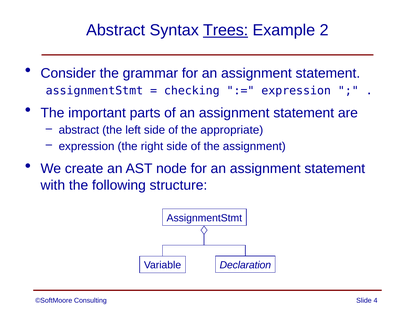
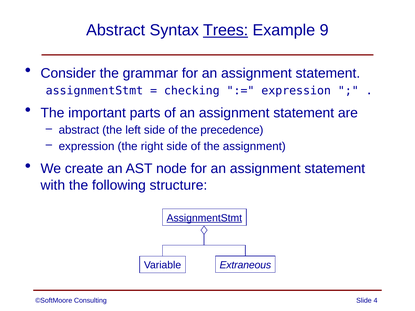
2: 2 -> 9
appropriate: appropriate -> precedence
AssignmentStmt at (204, 218) underline: none -> present
Declaration: Declaration -> Extraneous
